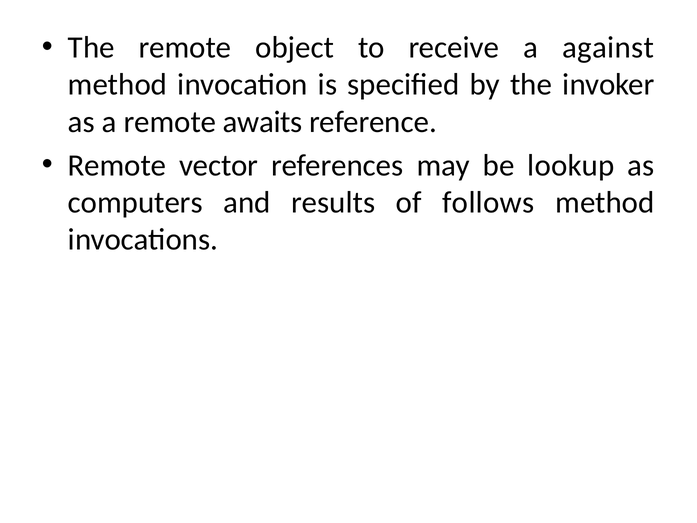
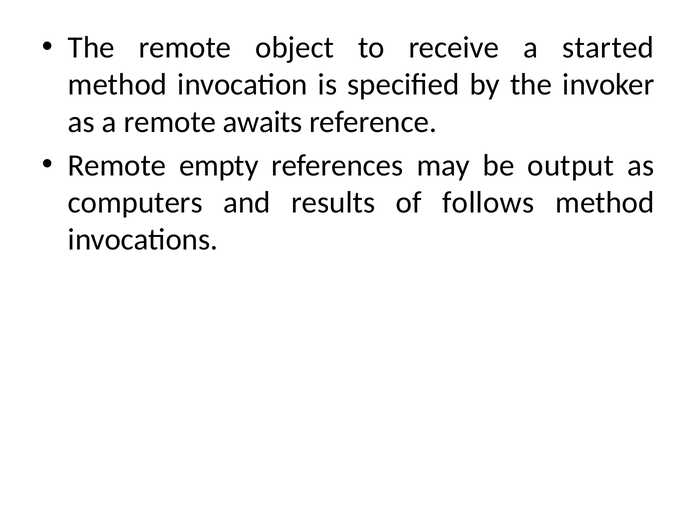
against: against -> started
vector: vector -> empty
lookup: lookup -> output
